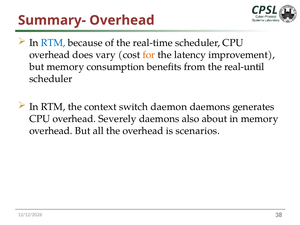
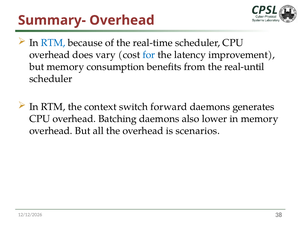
for colour: orange -> blue
daemon: daemon -> forward
Severely: Severely -> Batching
about: about -> lower
